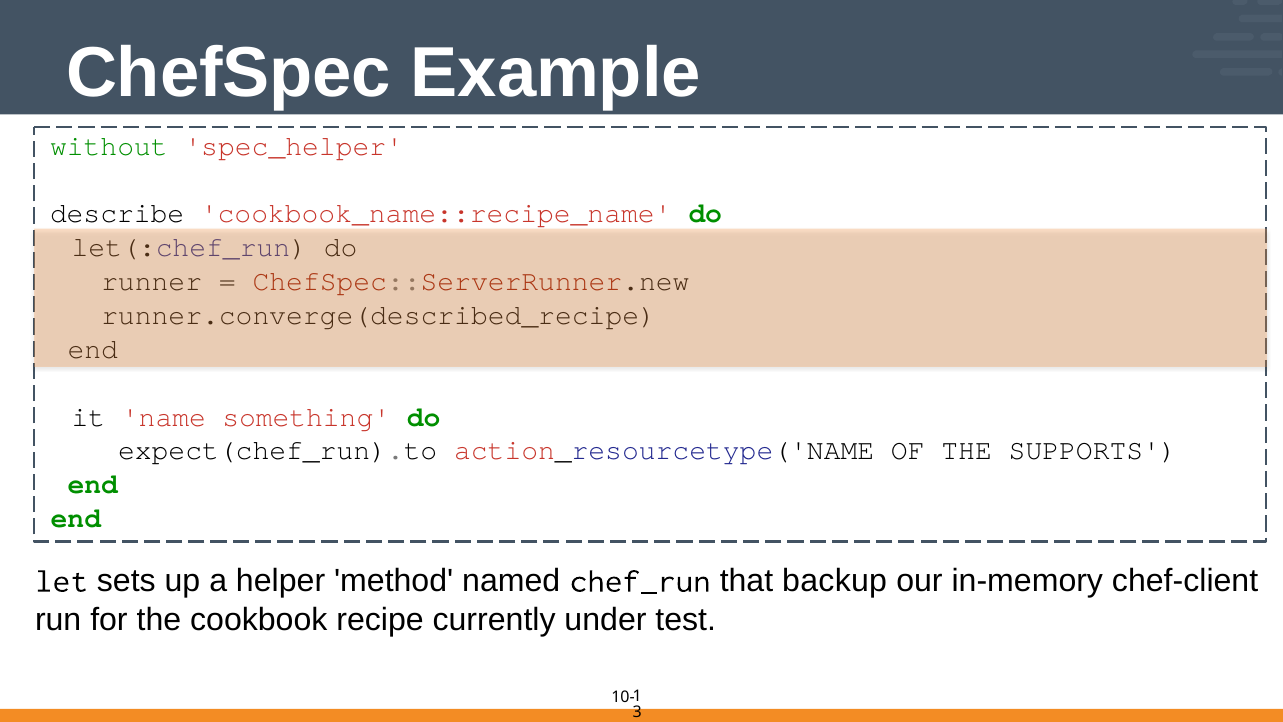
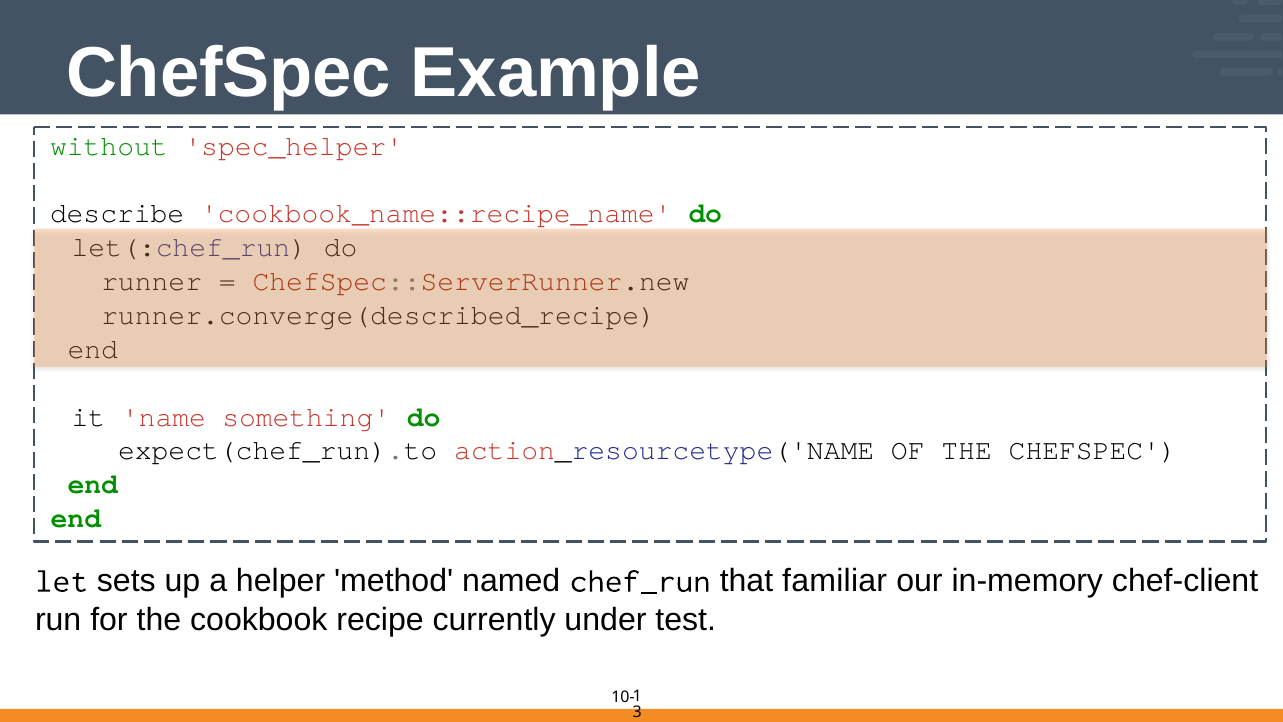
THE SUPPORTS: SUPPORTS -> CHEFSPEC
backup: backup -> familiar
